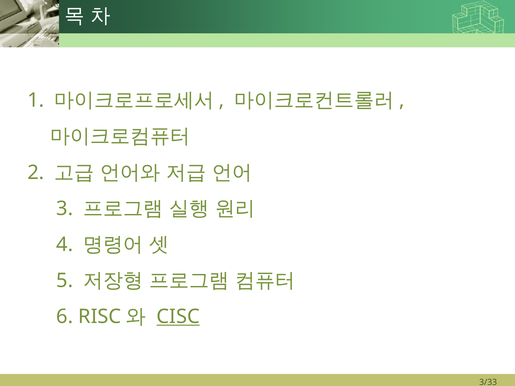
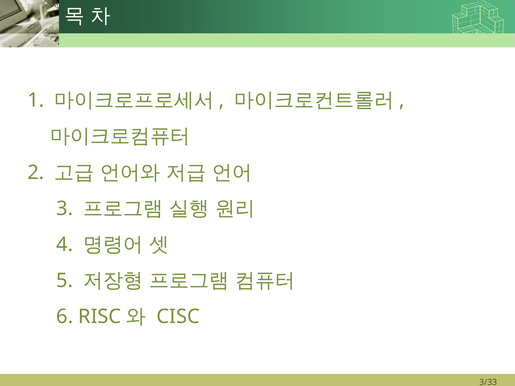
CISC underline: present -> none
